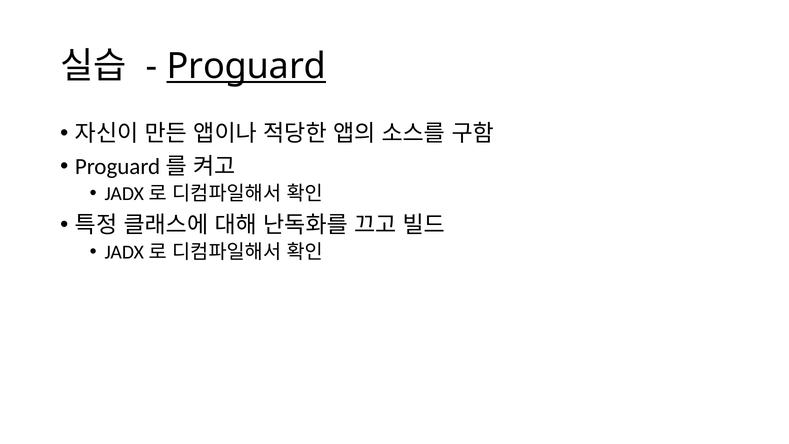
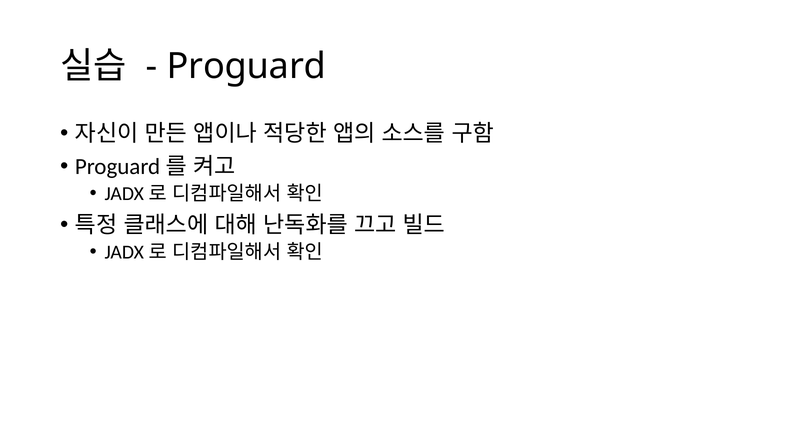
Proguard underline: present -> none
